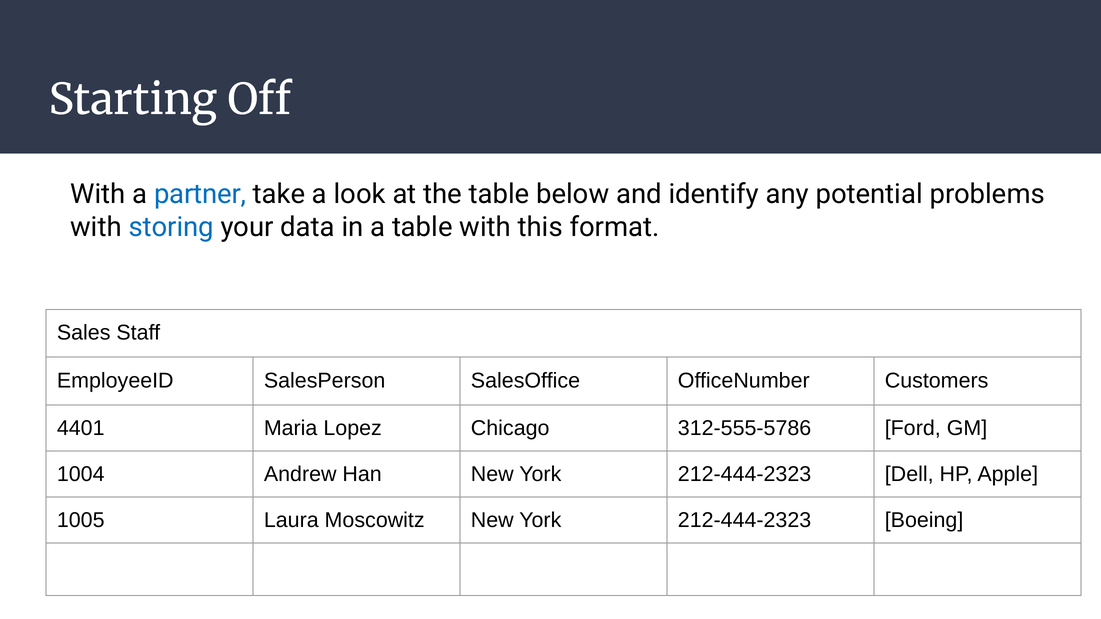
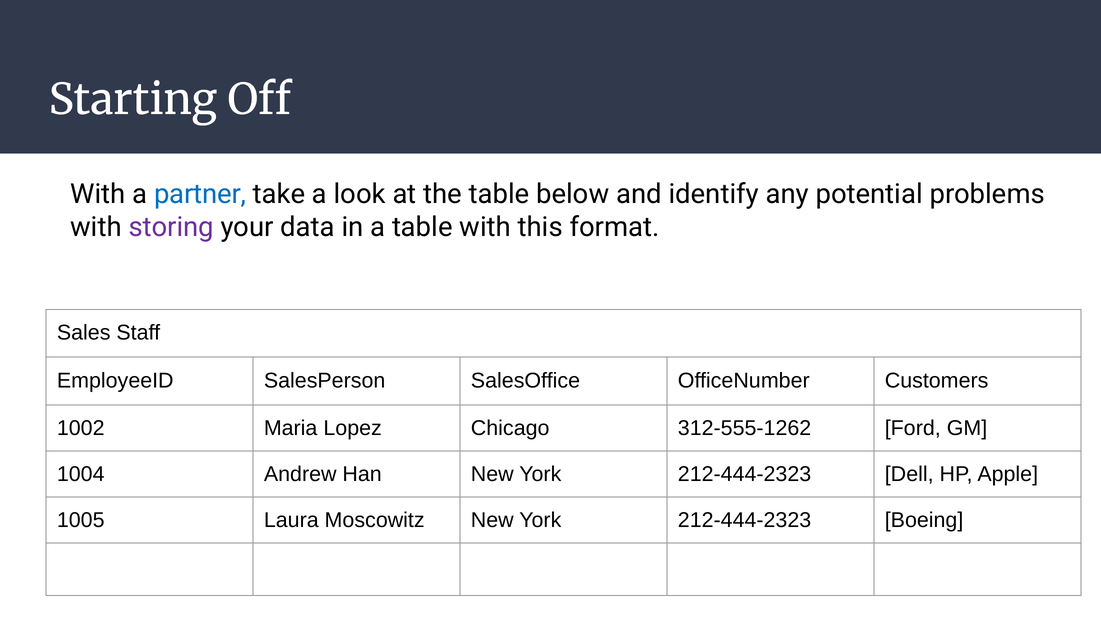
storing colour: blue -> purple
4401: 4401 -> 1002
312-555-5786: 312-555-5786 -> 312-555-1262
